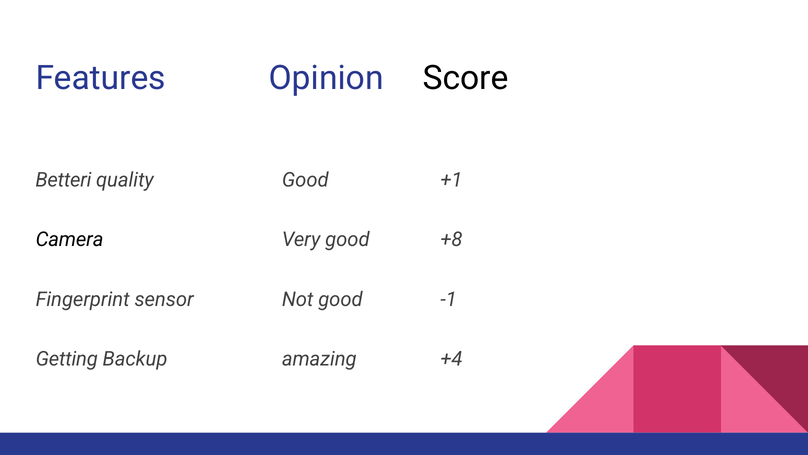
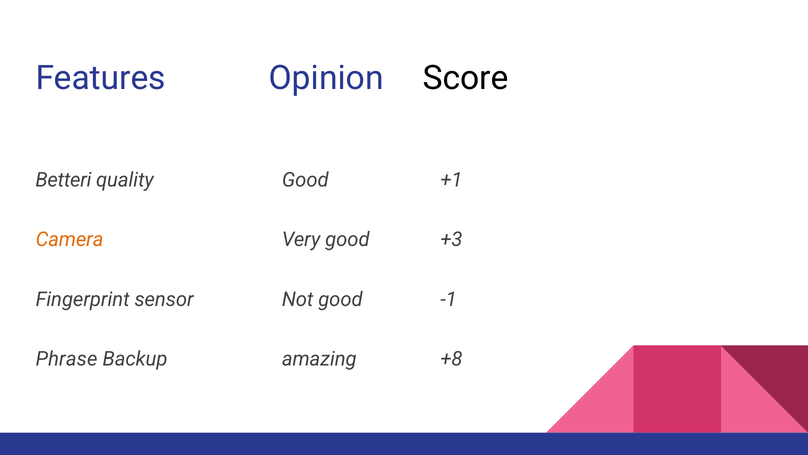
Camera colour: black -> orange
+8: +8 -> +3
Getting: Getting -> Phrase
+4: +4 -> +8
